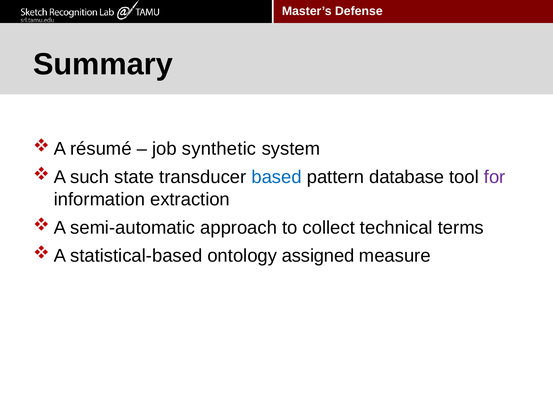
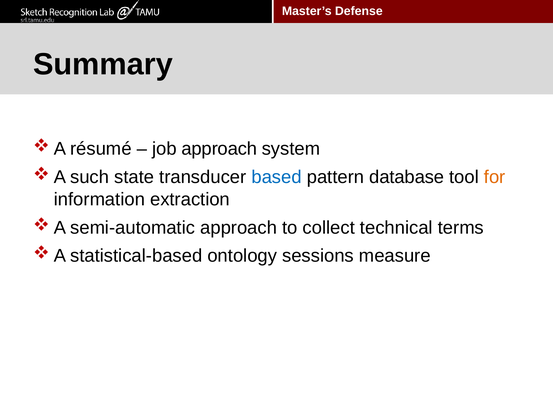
job synthetic: synthetic -> approach
for colour: purple -> orange
assigned: assigned -> sessions
